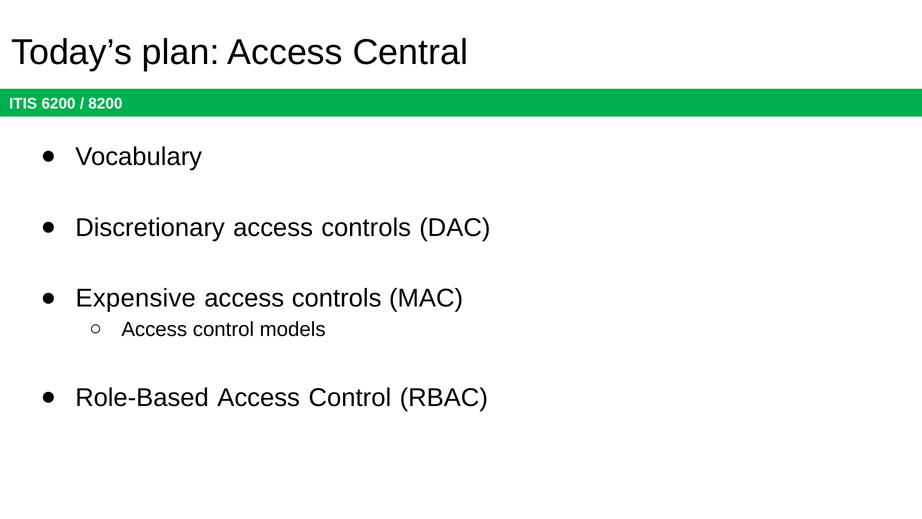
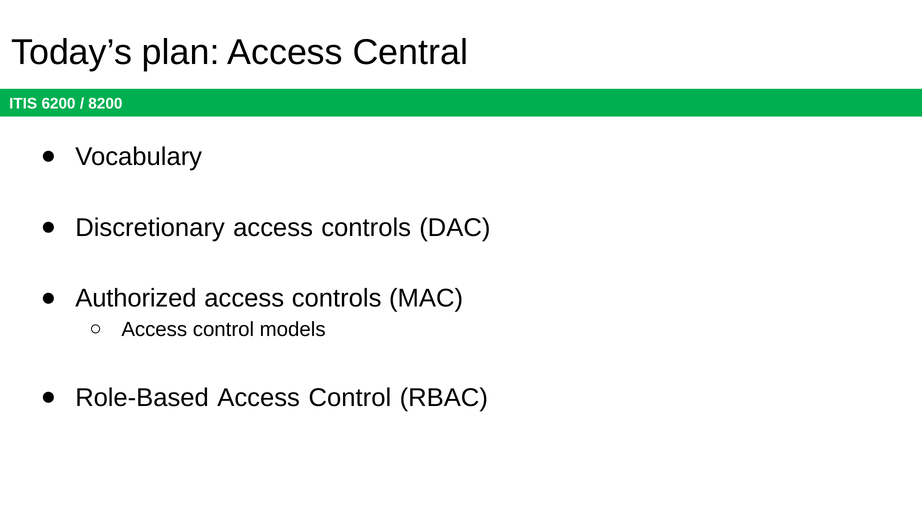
Expensive: Expensive -> Authorized
